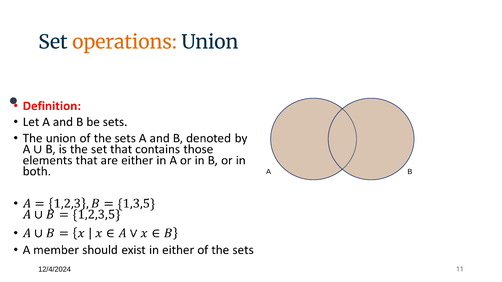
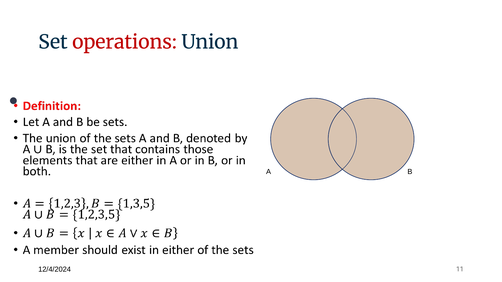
operations colour: orange -> red
